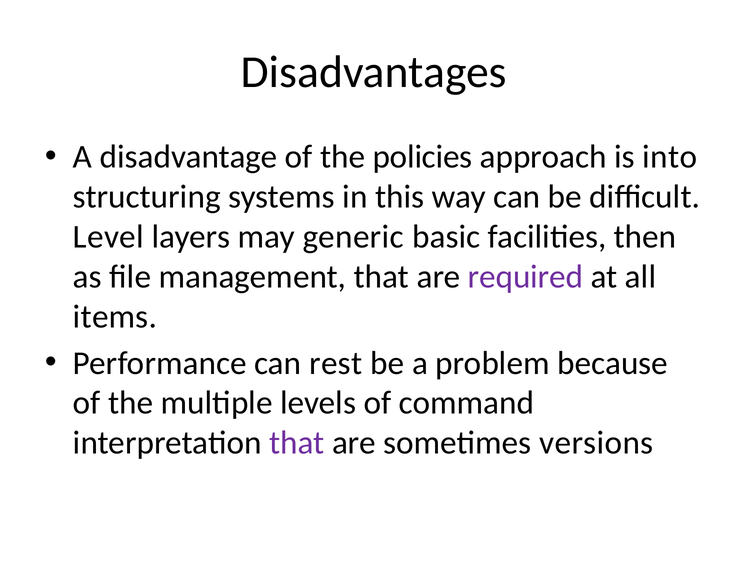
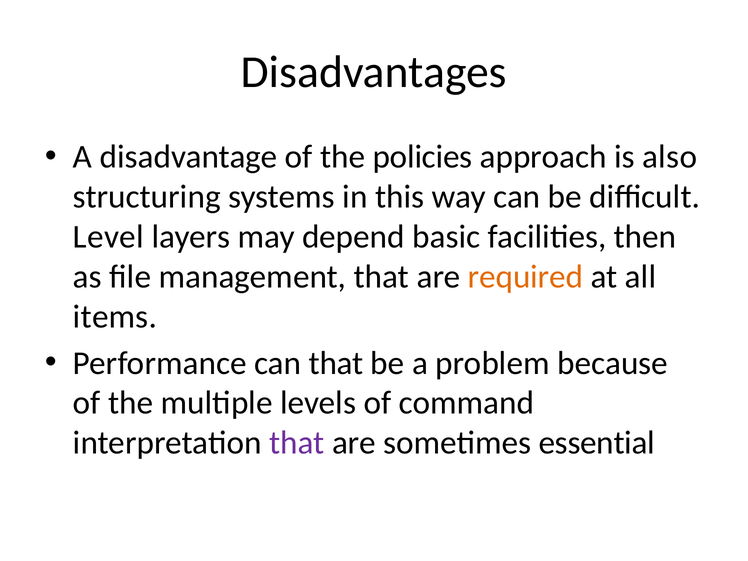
into: into -> also
generic: generic -> depend
required colour: purple -> orange
can rest: rest -> that
versions: versions -> essential
